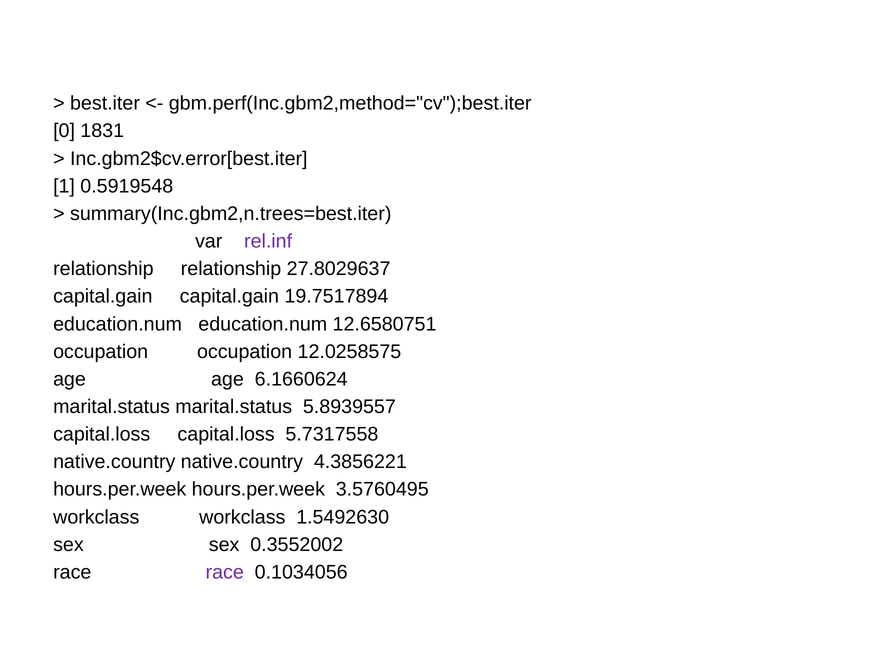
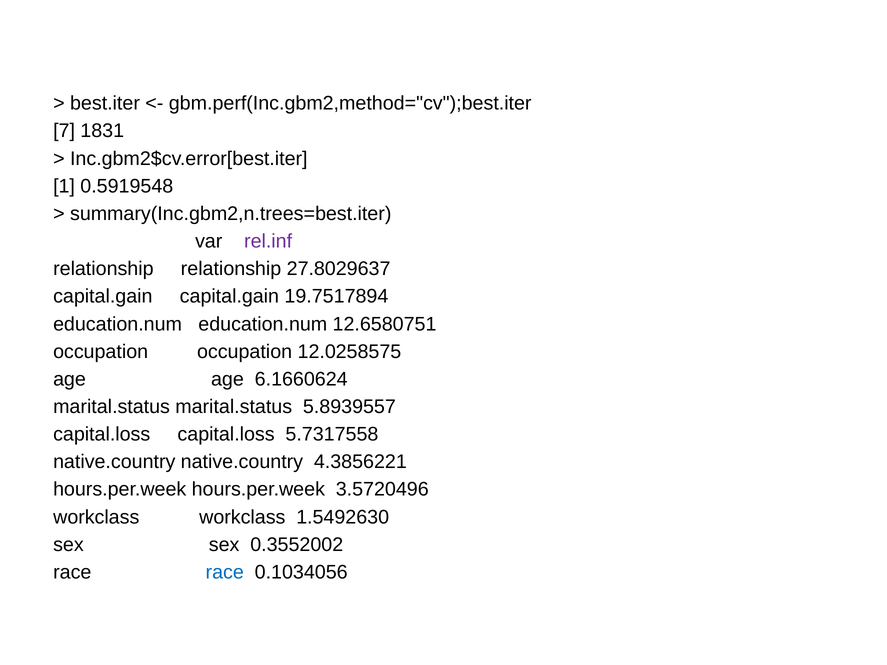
0: 0 -> 7
3.5760495: 3.5760495 -> 3.5720496
race at (225, 572) colour: purple -> blue
